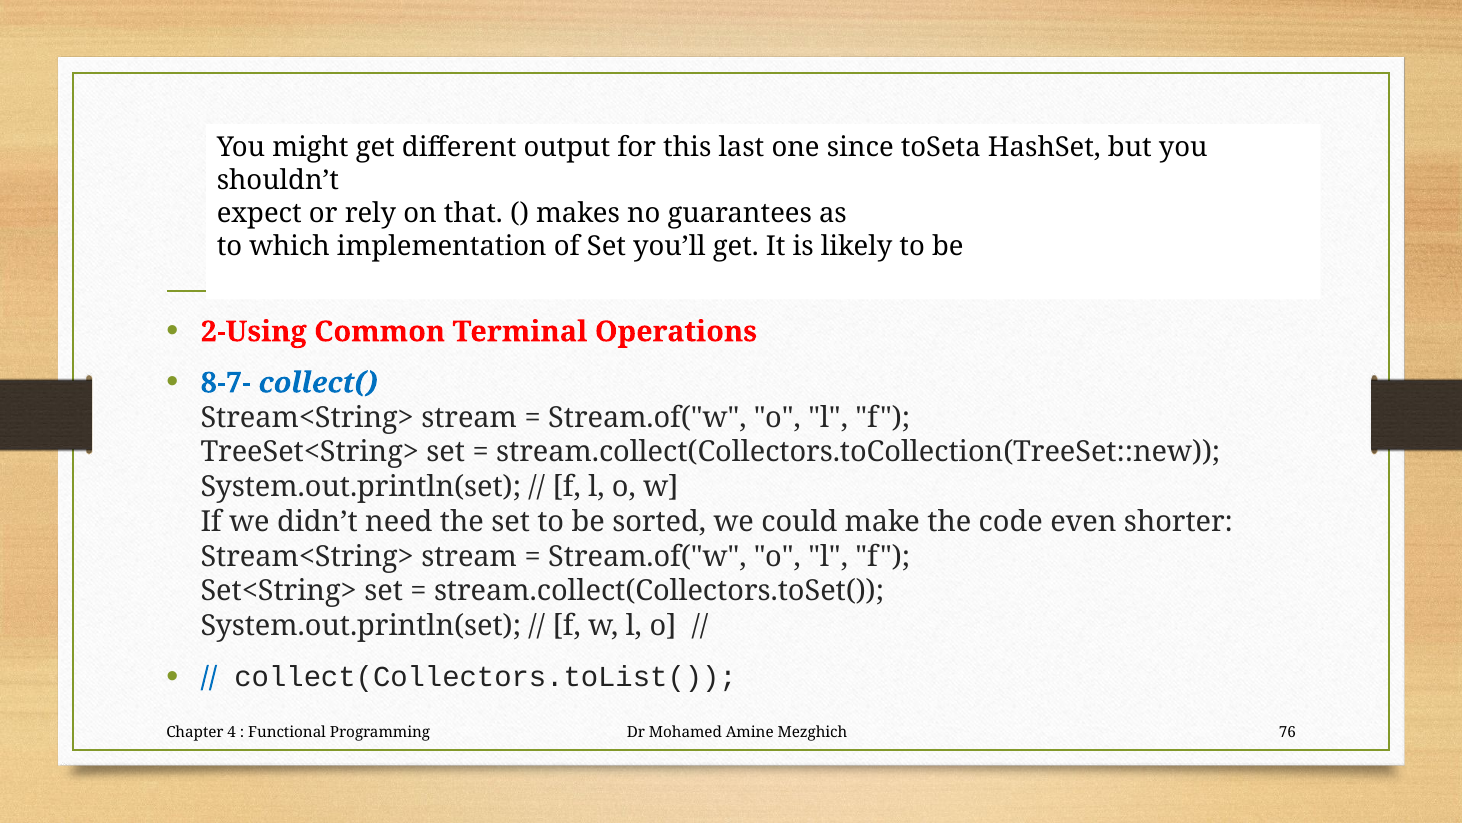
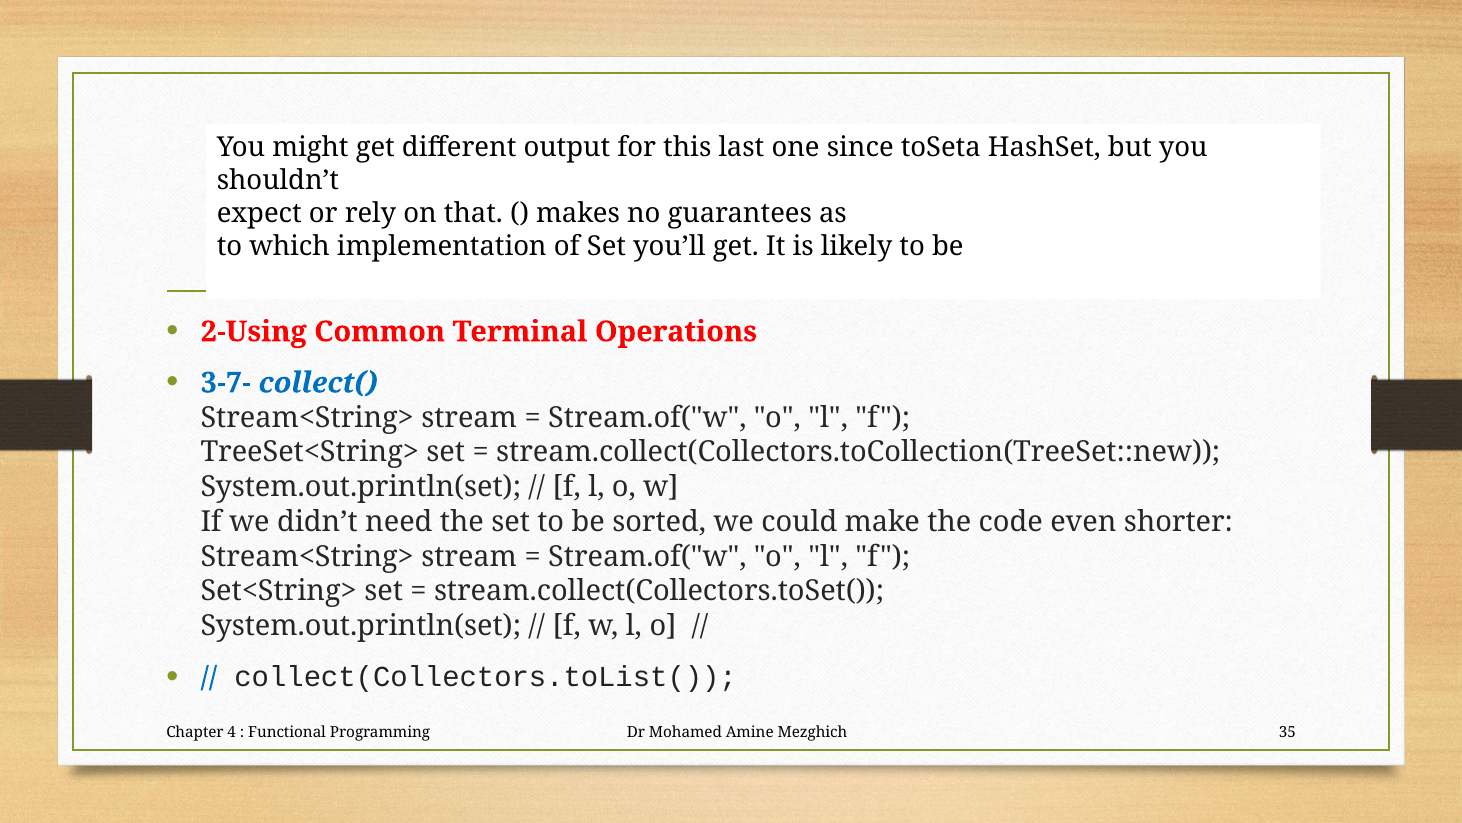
8-7-: 8-7- -> 3-7-
76: 76 -> 35
